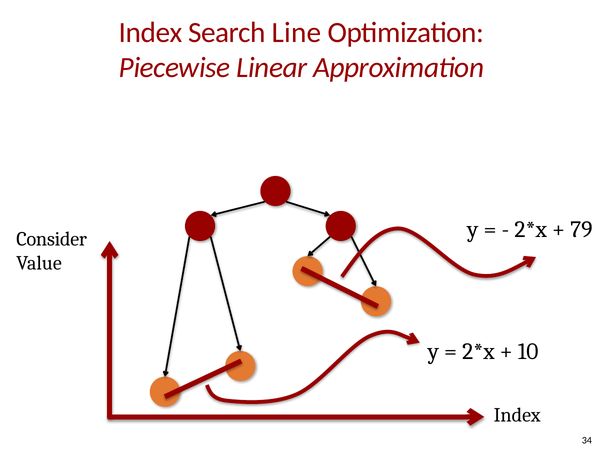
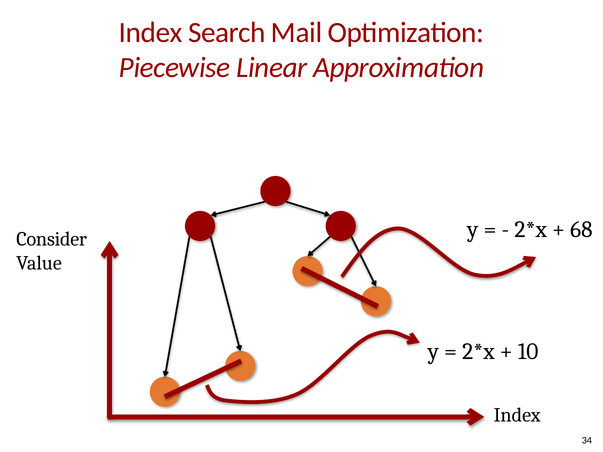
Line: Line -> Mail
79: 79 -> 68
